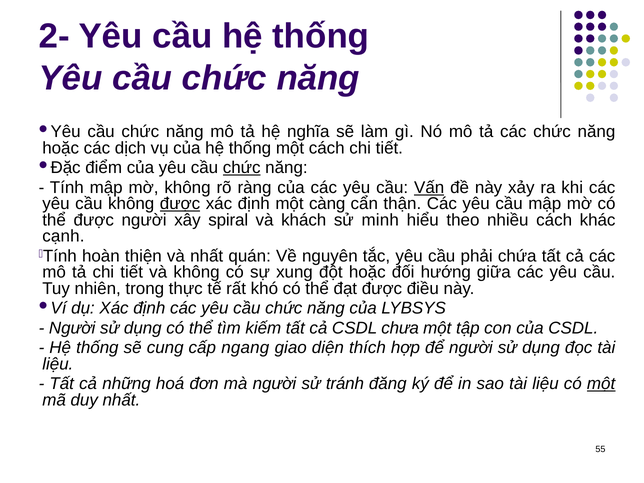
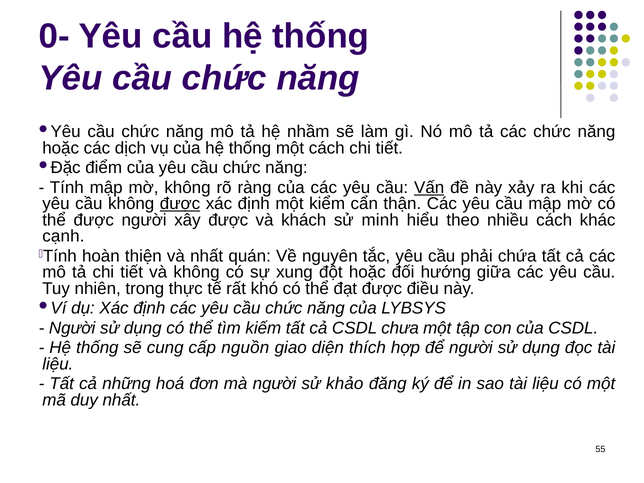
2-: 2- -> 0-
nghĩa: nghĩa -> nhầm
chức at (242, 168) underline: present -> none
càng: càng -> kiểm
xây spiral: spiral -> được
ngang: ngang -> nguồn
tránh: tránh -> khảo
một at (601, 384) underline: present -> none
